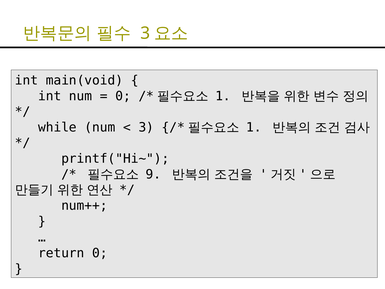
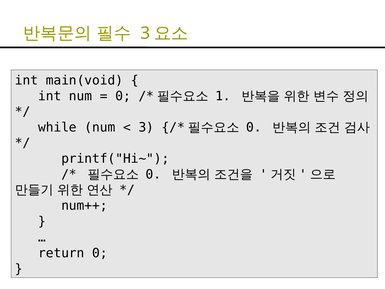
1 at (254, 127): 1 -> 0
9 at (153, 174): 9 -> 0
